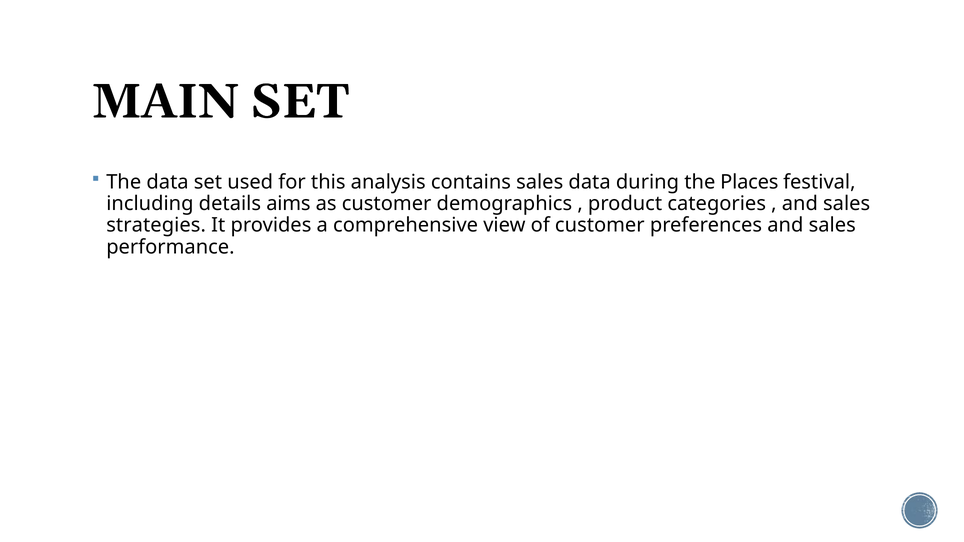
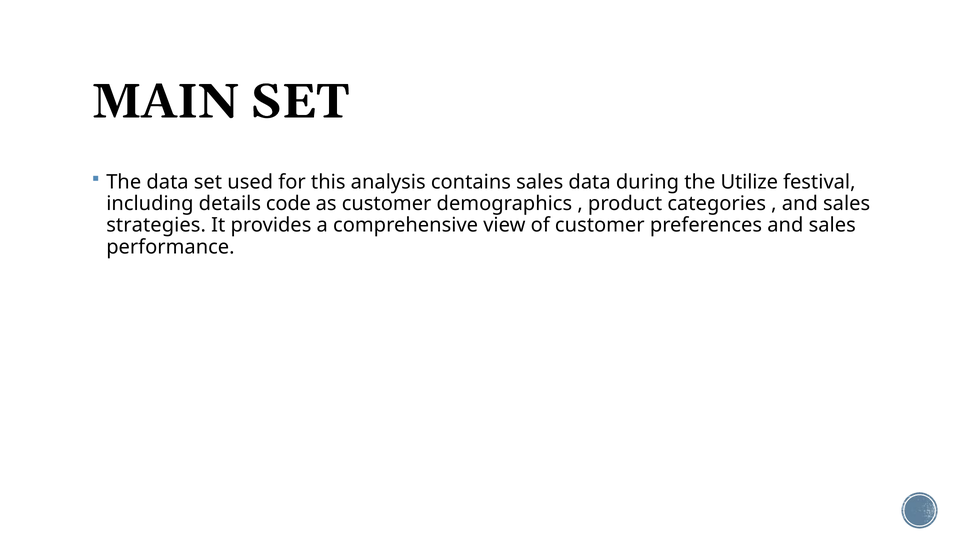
Places: Places -> Utilize
aims: aims -> code
